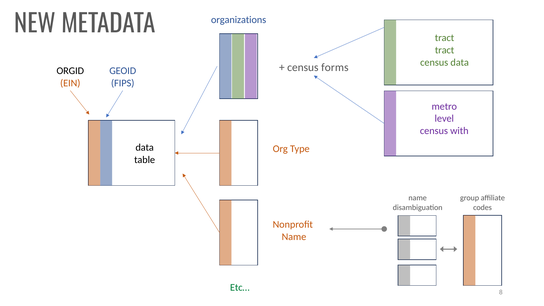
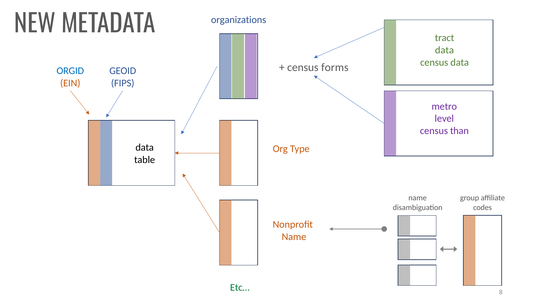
tract at (445, 50): tract -> data
ORGID colour: black -> blue
with: with -> than
